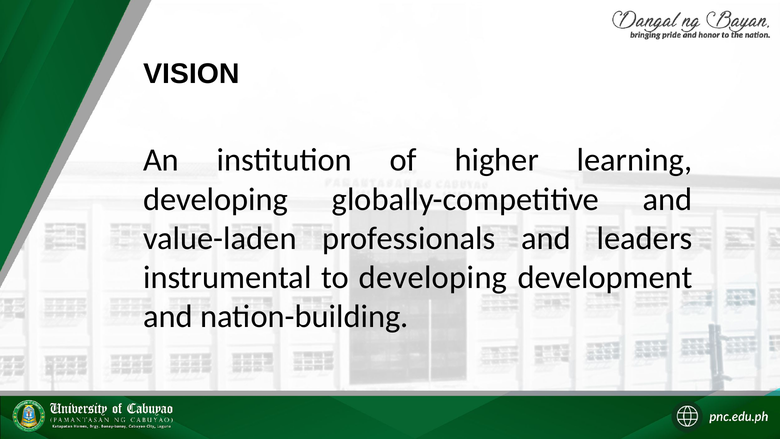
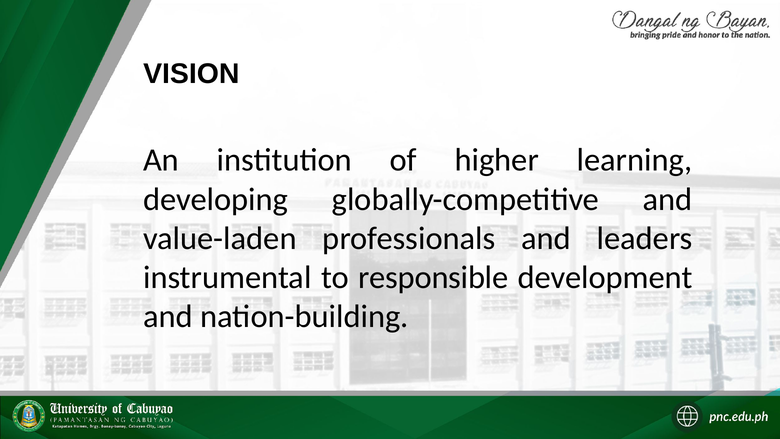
to developing: developing -> responsible
